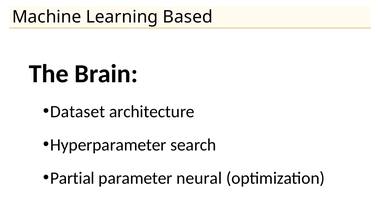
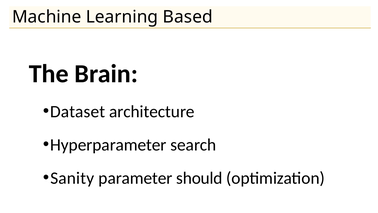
Partial: Partial -> Sanity
neural: neural -> should
